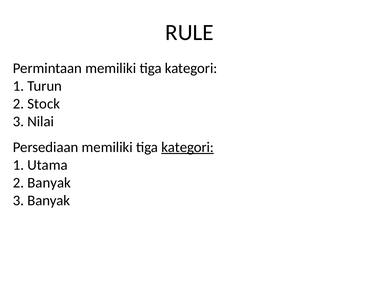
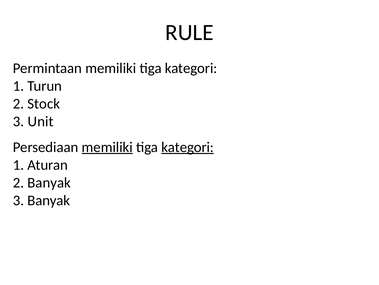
Nilai: Nilai -> Unit
memiliki at (107, 147) underline: none -> present
Utama: Utama -> Aturan
